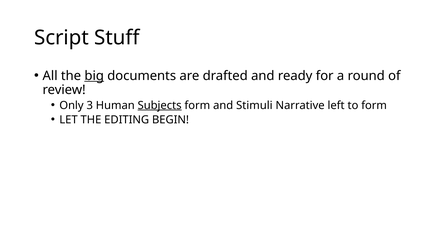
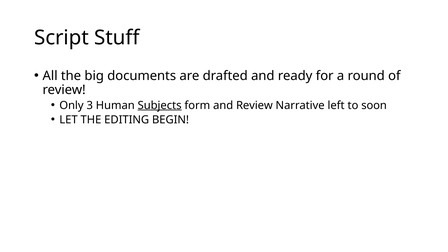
big underline: present -> none
and Stimuli: Stimuli -> Review
to form: form -> soon
